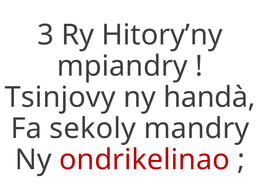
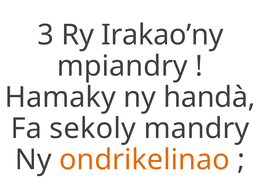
Hitory’ny: Hitory’ny -> Irakao’ny
Tsinjovy: Tsinjovy -> Hamaky
ondrikelinao colour: red -> orange
